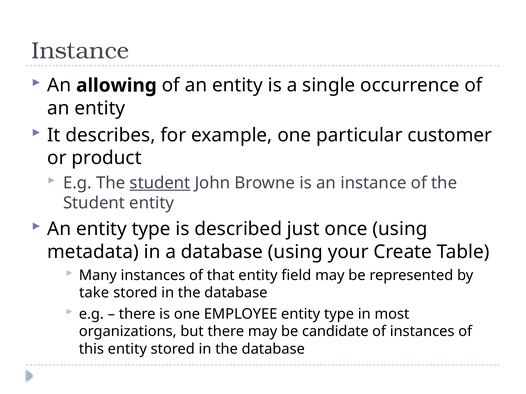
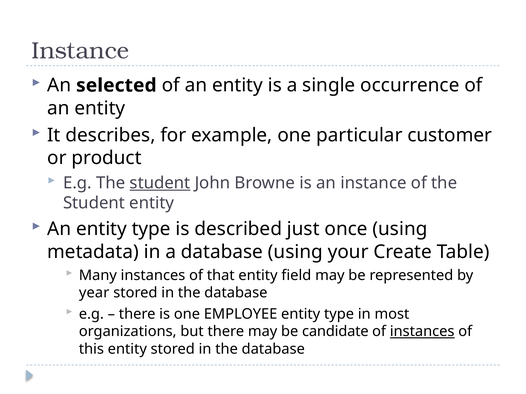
allowing: allowing -> selected
take: take -> year
instances at (422, 332) underline: none -> present
